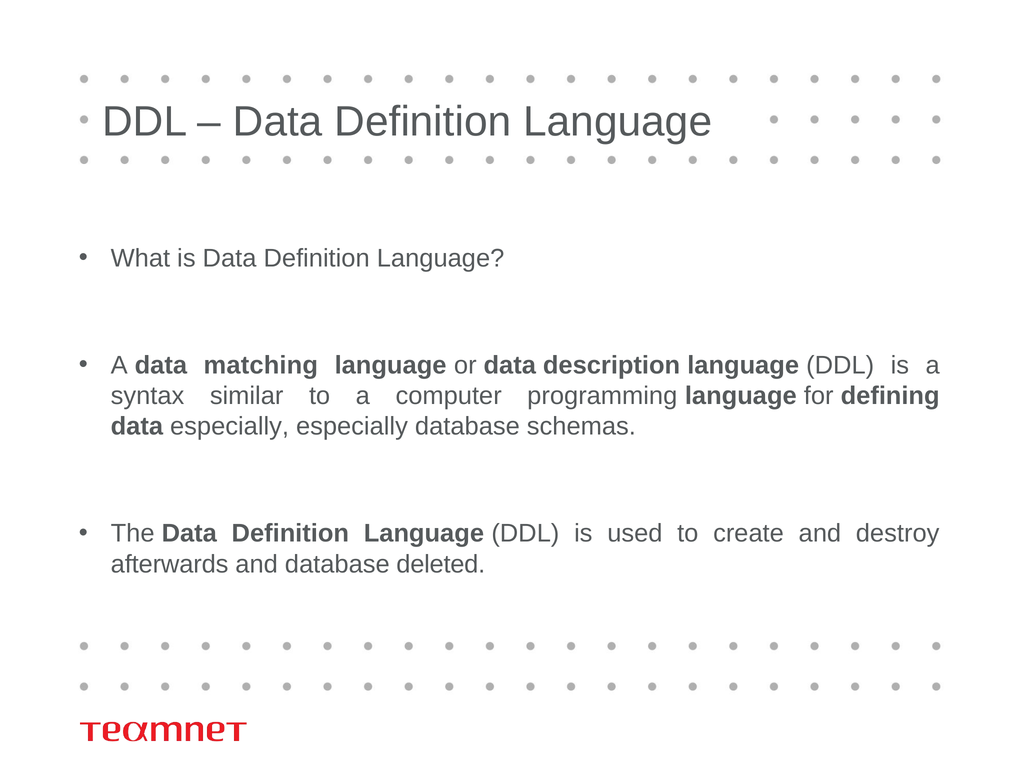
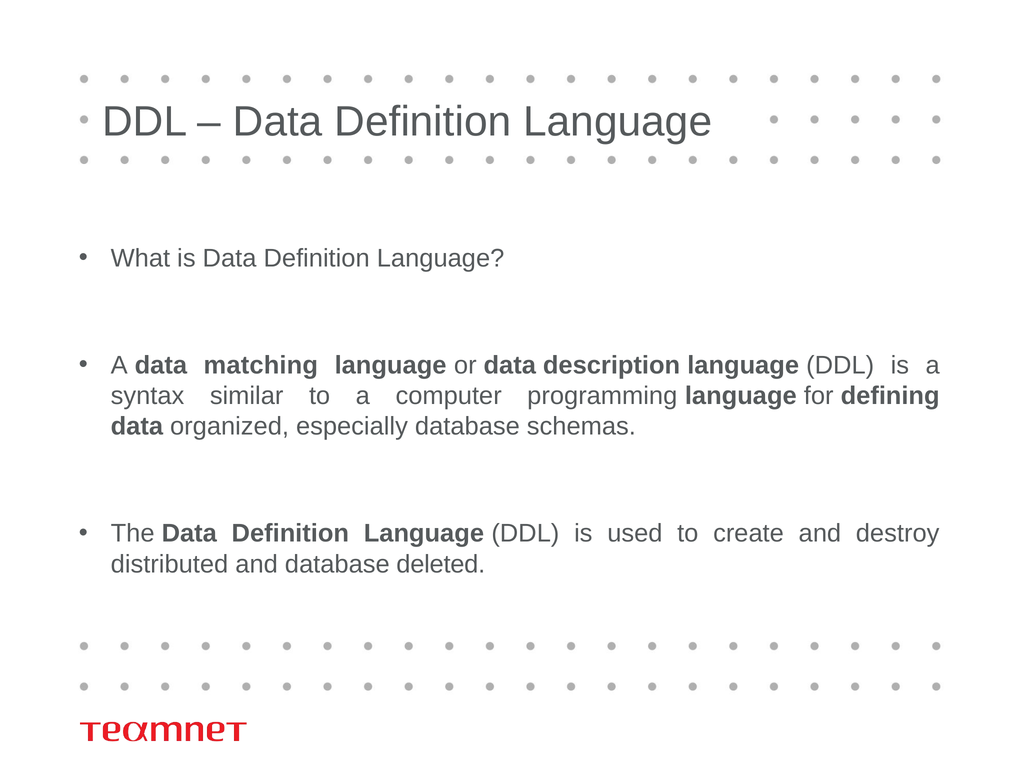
data especially: especially -> organized
afterwards: afterwards -> distributed
